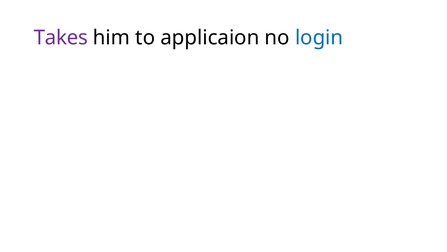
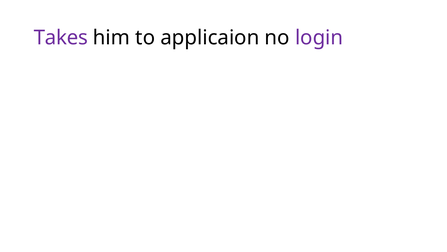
login colour: blue -> purple
